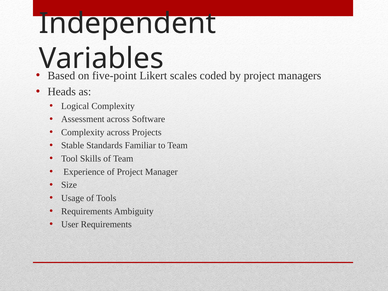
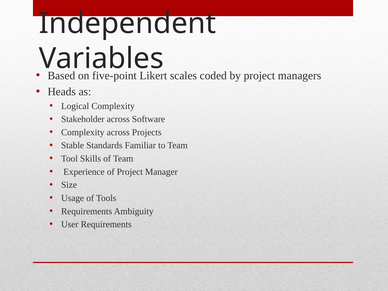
Assessment: Assessment -> Stakeholder
